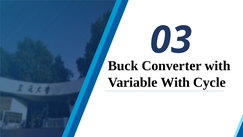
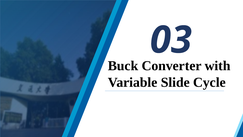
Variable With: With -> Slide
